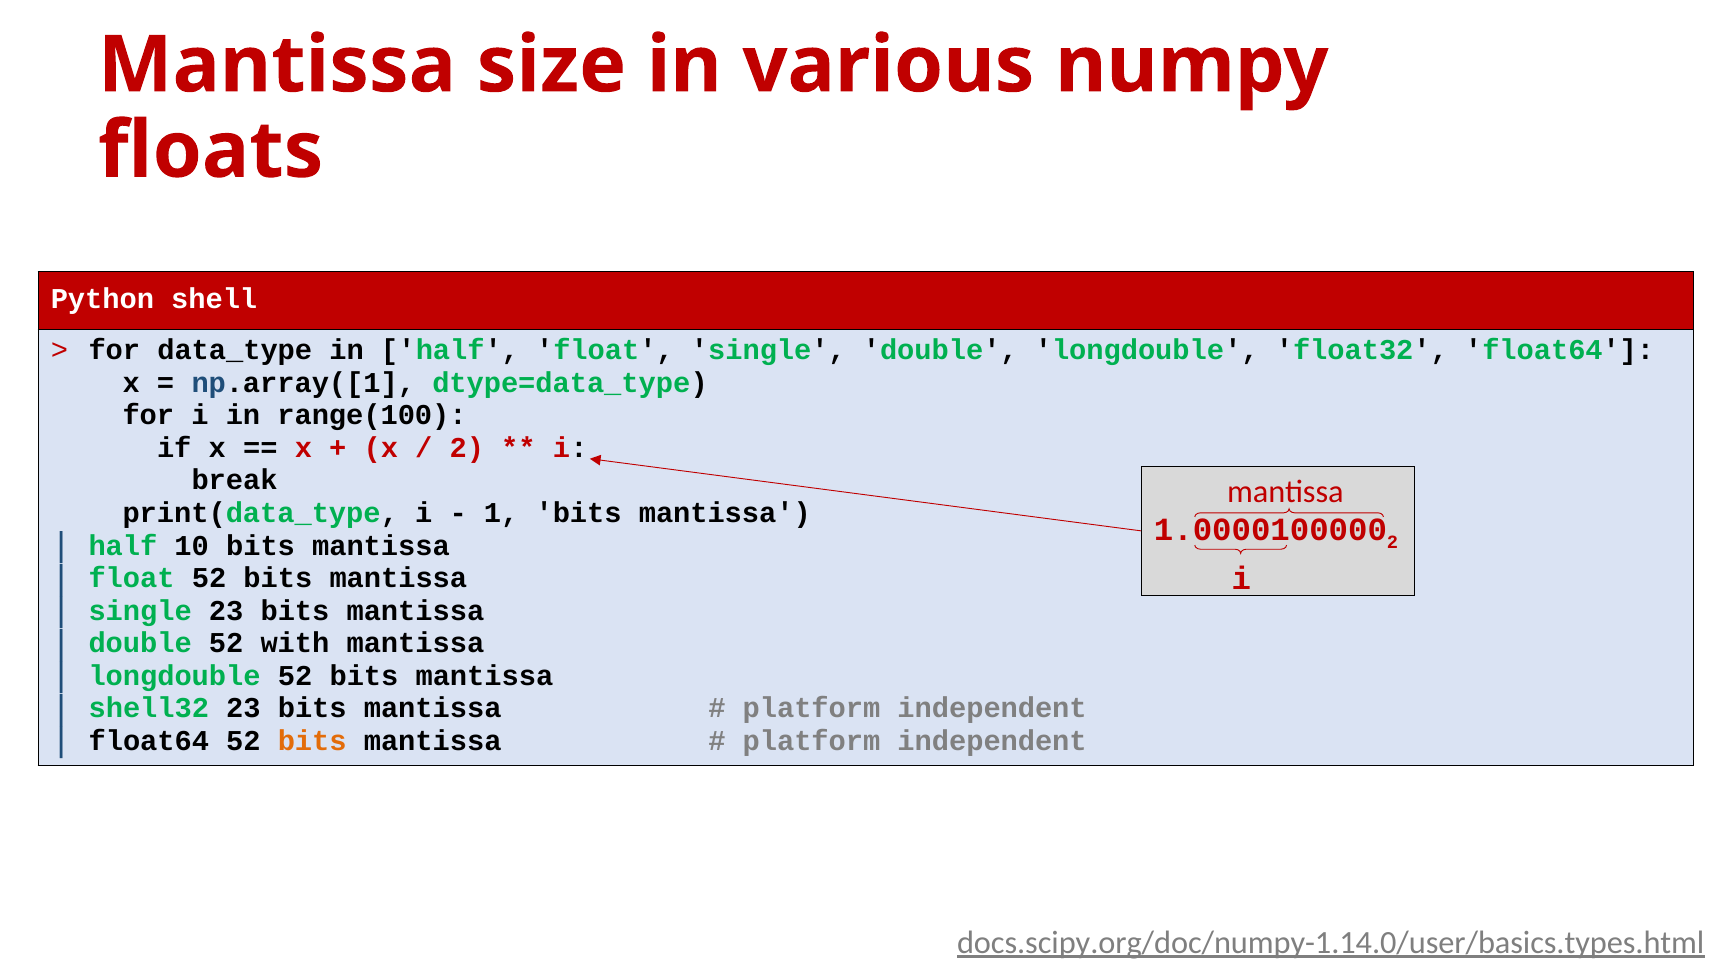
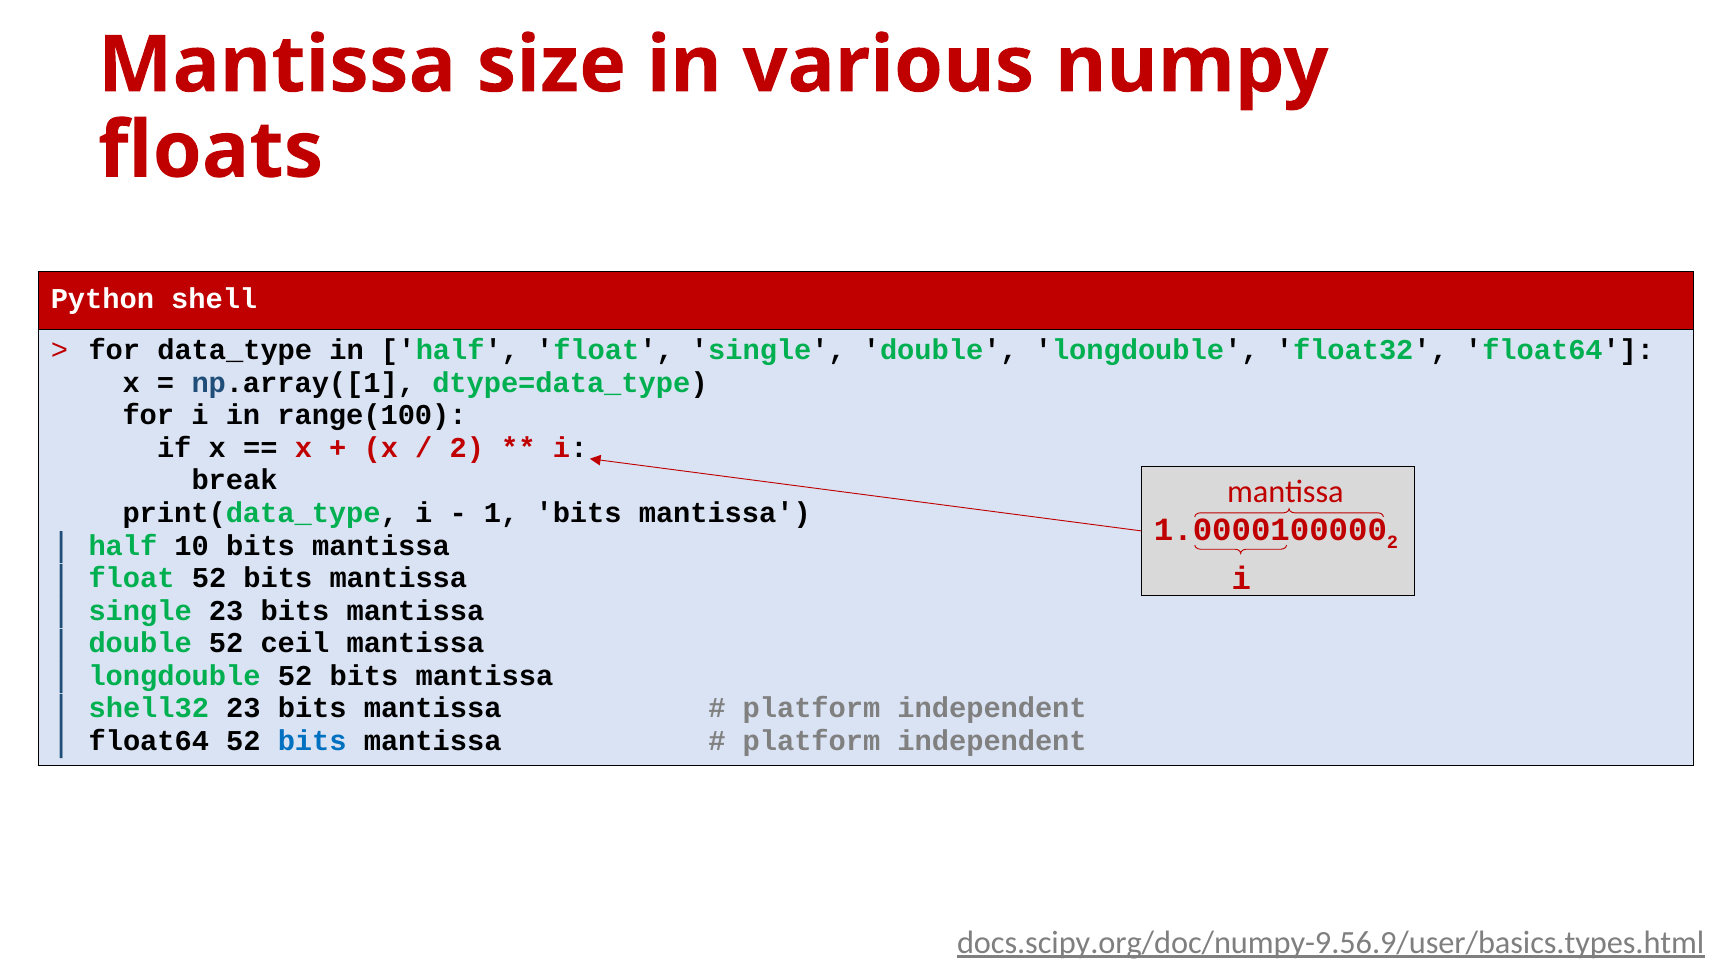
with: with -> ceil
bits at (312, 741) colour: orange -> blue
docs.scipy.org/doc/numpy-1.14.0/user/basics.types.html: docs.scipy.org/doc/numpy-1.14.0/user/basics.types.html -> docs.scipy.org/doc/numpy-9.56.9/user/basics.types.html
